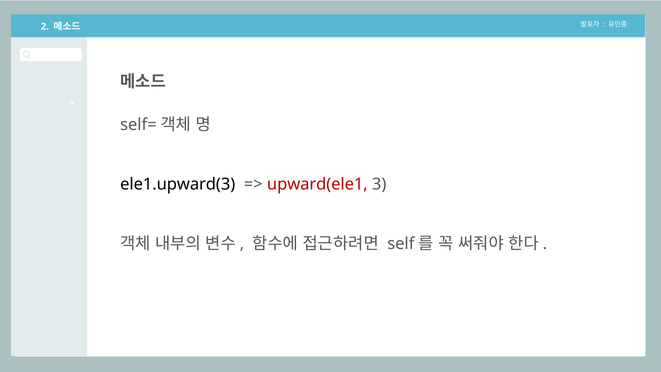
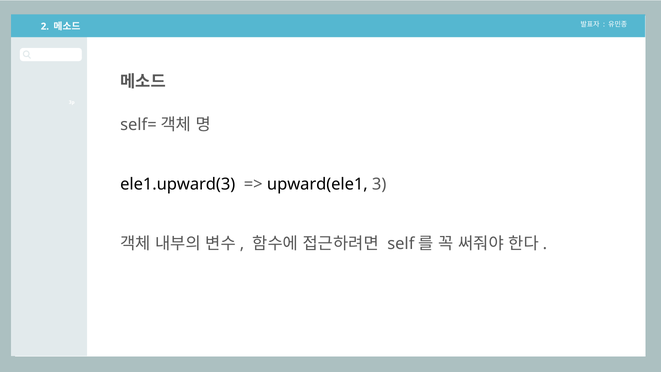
upward(ele1 colour: red -> black
